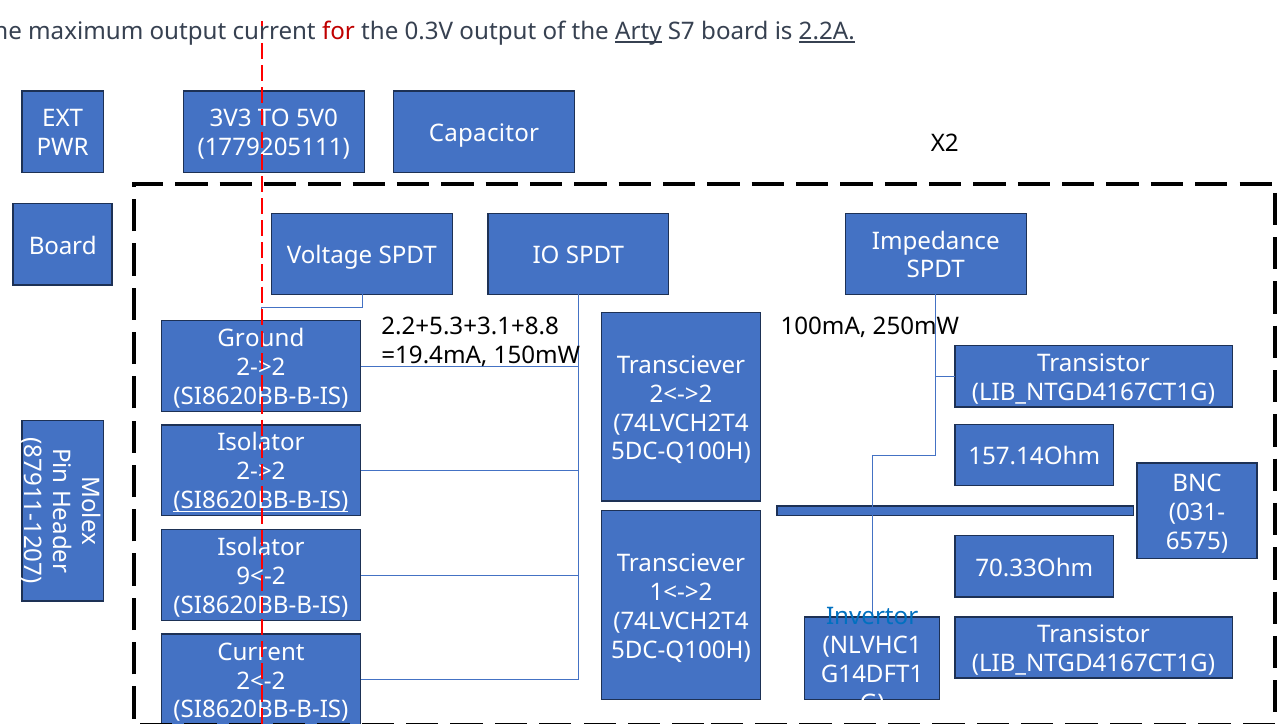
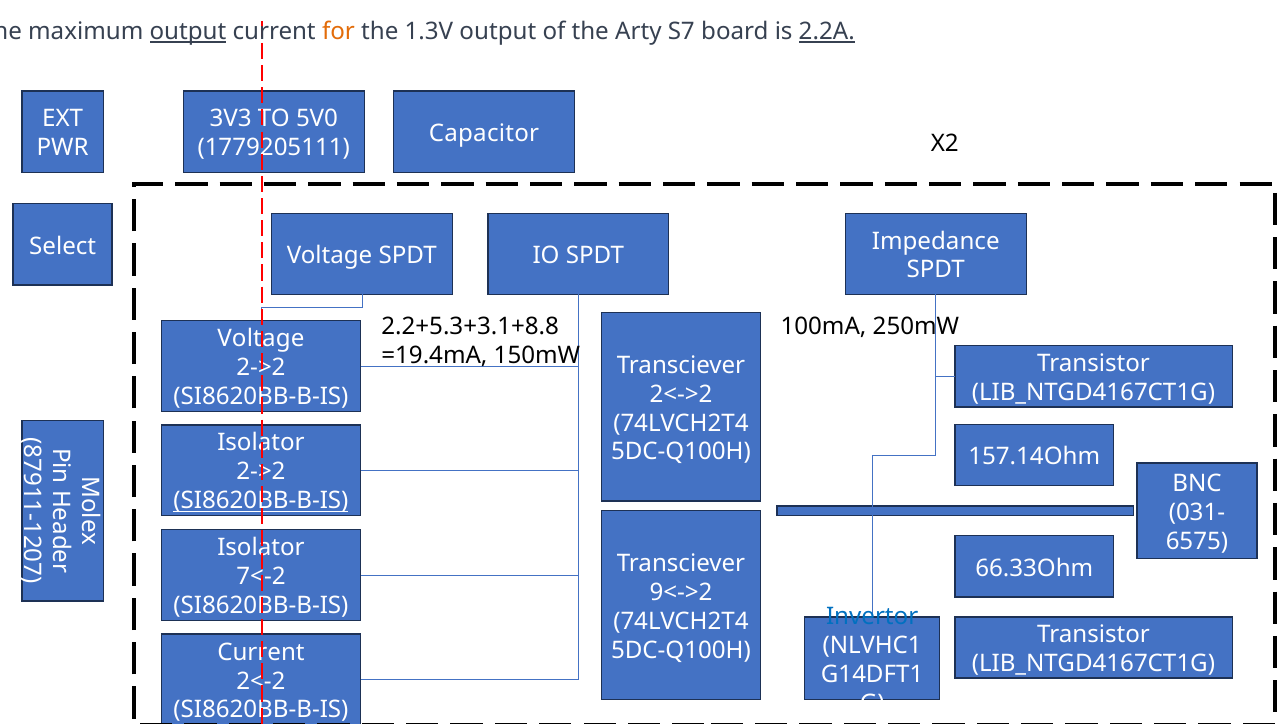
output at (188, 32) underline: none -> present
for colour: red -> orange
0.3V: 0.3V -> 1.3V
Arty underline: present -> none
Board at (63, 246): Board -> Select
Ground at (261, 339): Ground -> Voltage
70.33Ohm: 70.33Ohm -> 66.33Ohm
9<-2: 9<-2 -> 7<-2
1<->2: 1<->2 -> 9<->2
